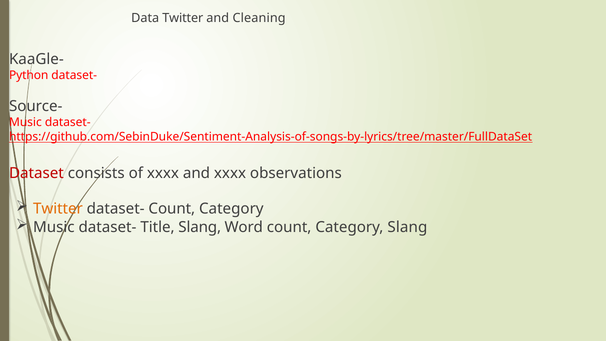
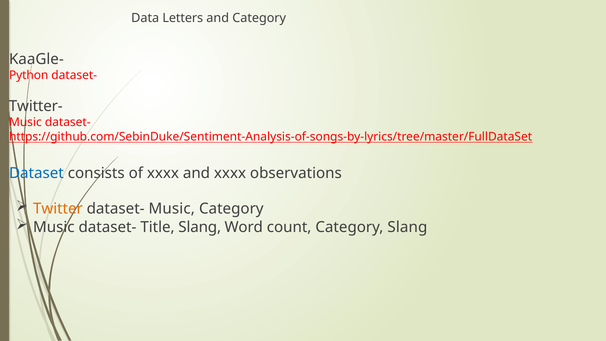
Data Twitter: Twitter -> Letters
and Cleaning: Cleaning -> Category
Source-: Source- -> Twitter-
Dataset colour: red -> blue
dataset- Count: Count -> Music
